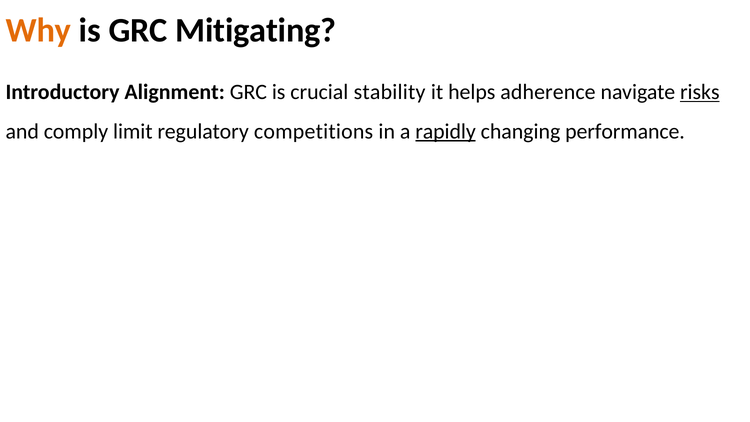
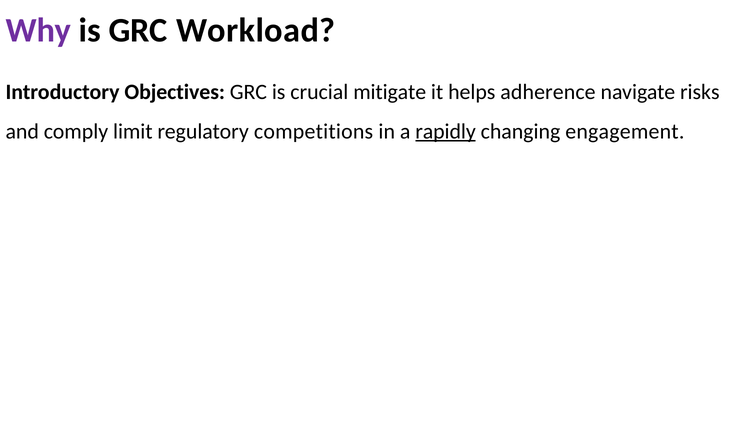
Why colour: orange -> purple
Mitigating: Mitigating -> Workload
Alignment: Alignment -> Objectives
stability: stability -> mitigate
risks underline: present -> none
performance: performance -> engagement
